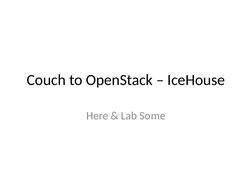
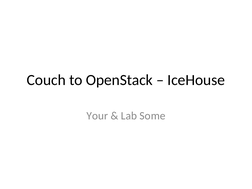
Here: Here -> Your
